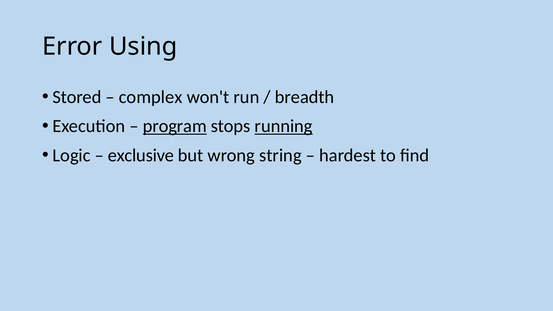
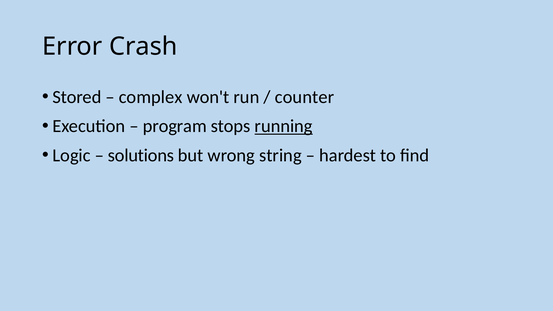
Using: Using -> Crash
breadth: breadth -> counter
program underline: present -> none
exclusive: exclusive -> solutions
